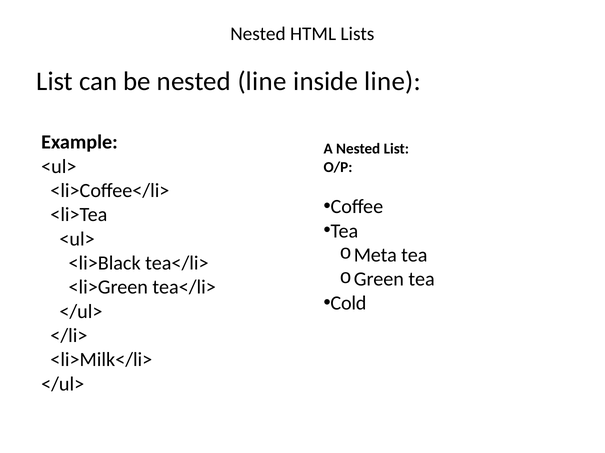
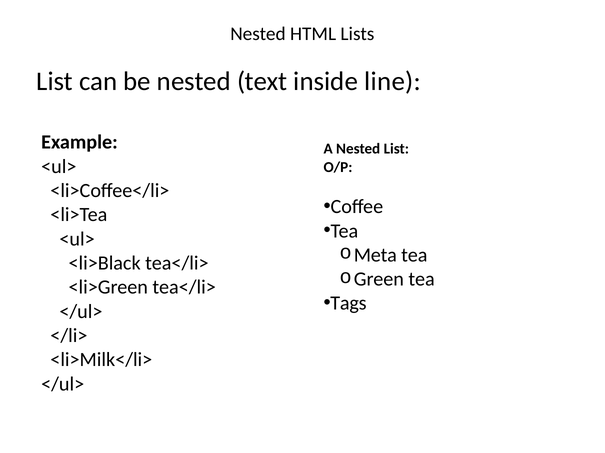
nested line: line -> text
Cold: Cold -> Tags
